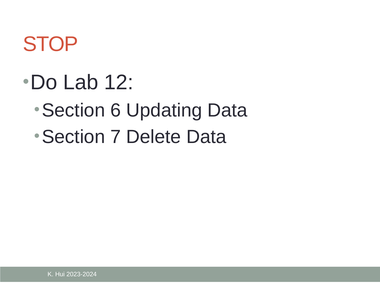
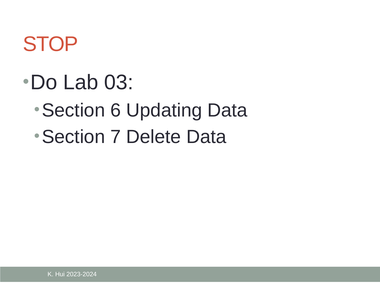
12: 12 -> 03
